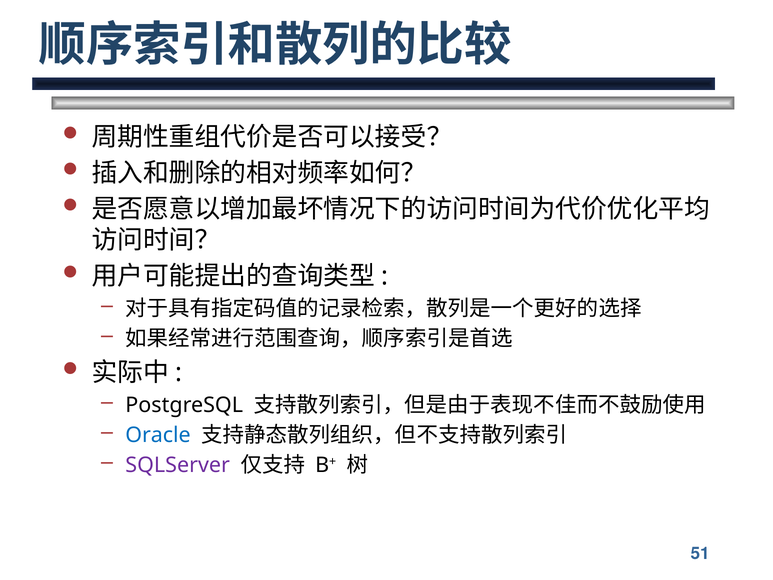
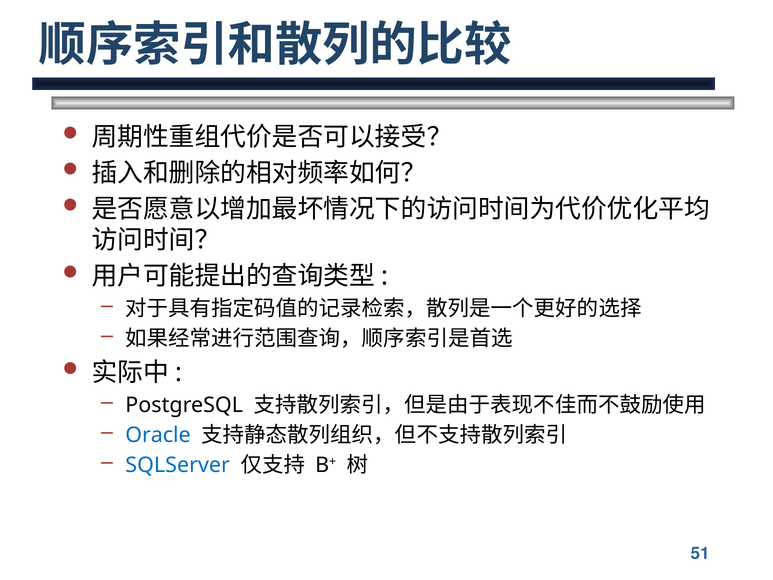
SQLServer colour: purple -> blue
